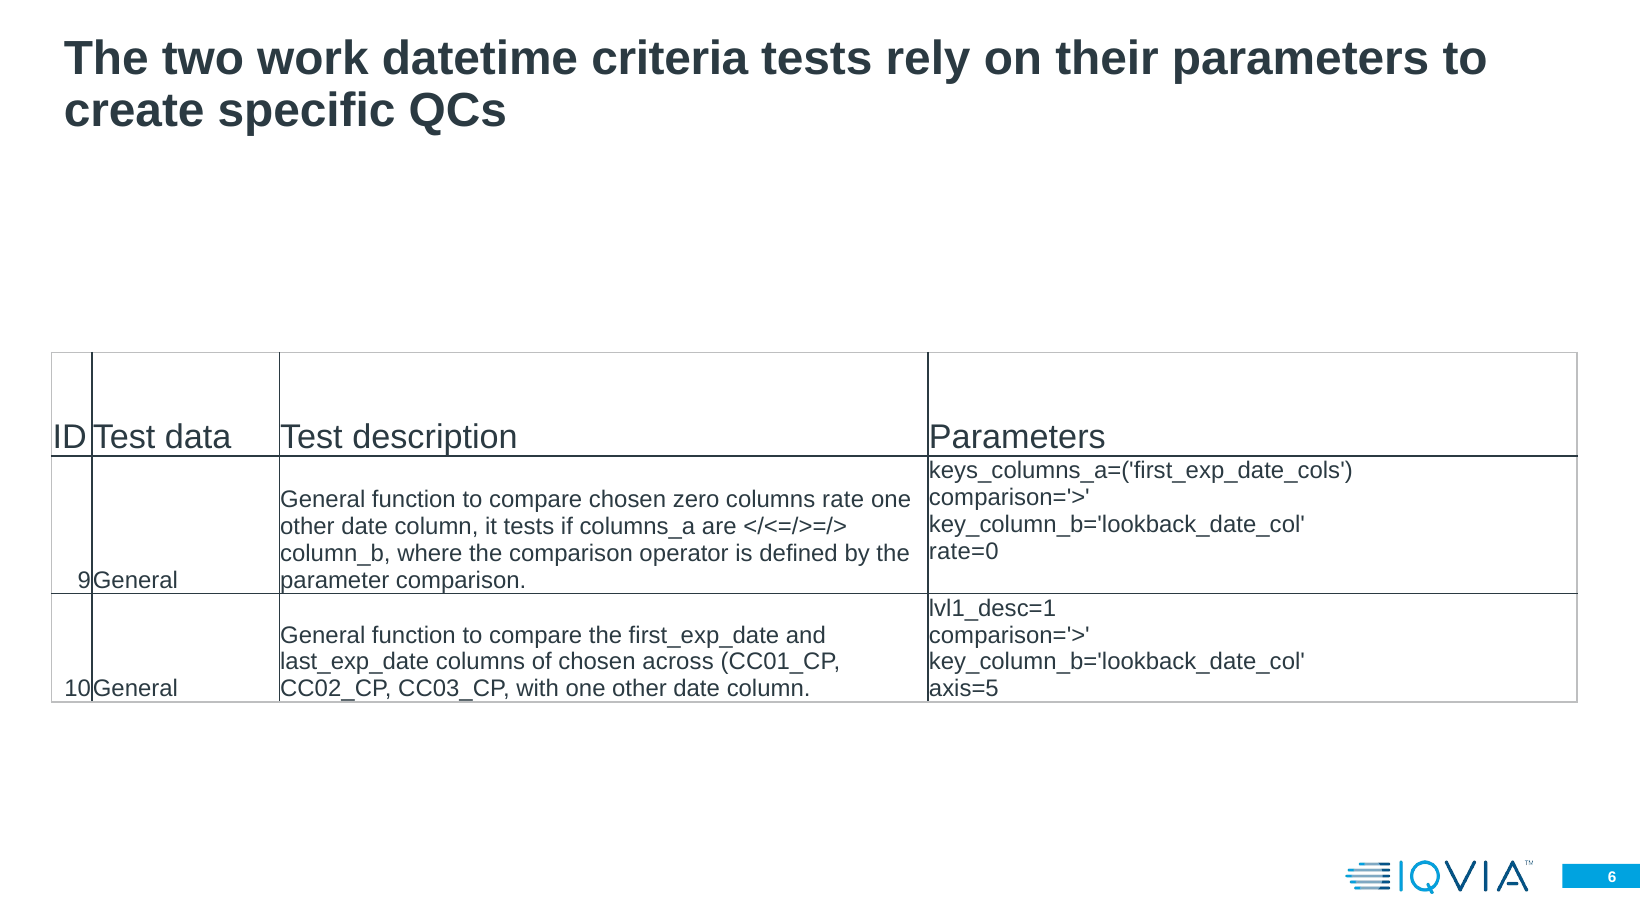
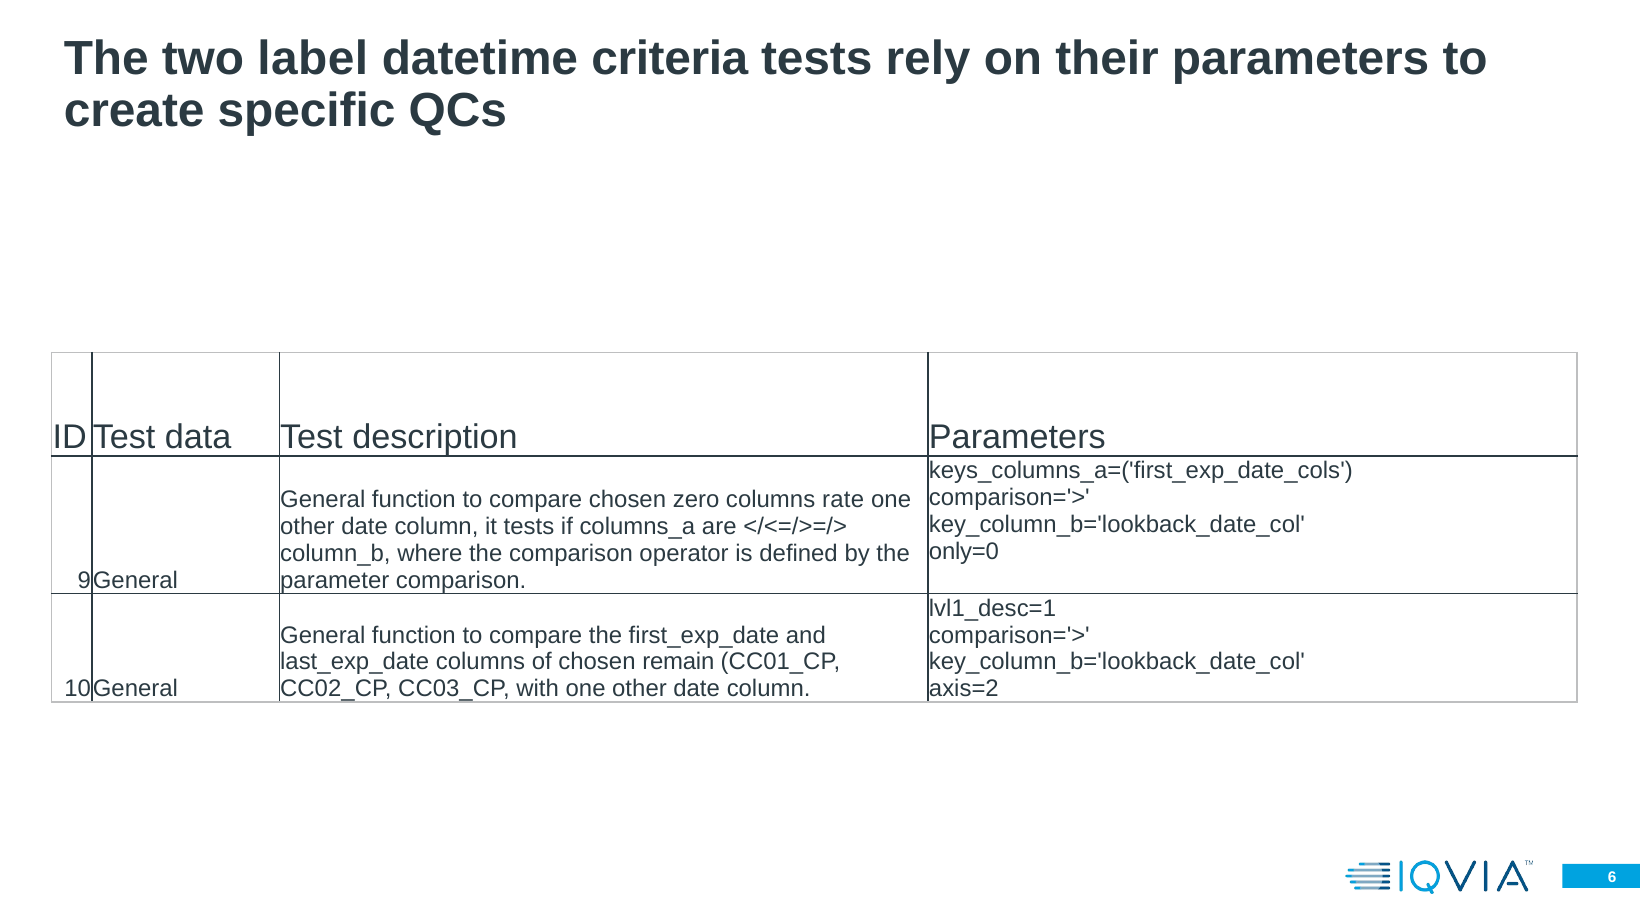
work: work -> label
rate=0: rate=0 -> only=0
across: across -> remain
axis=5: axis=5 -> axis=2
